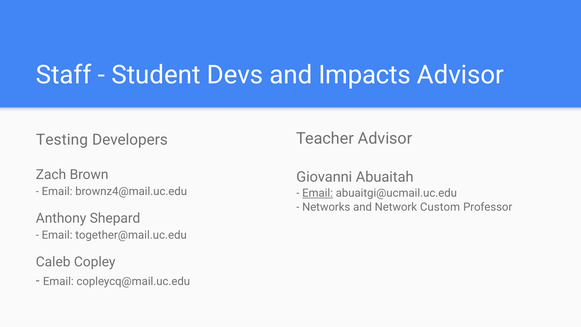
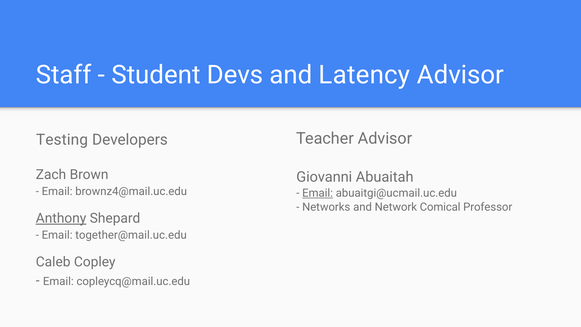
Impacts: Impacts -> Latency
Custom: Custom -> Comical
Anthony underline: none -> present
